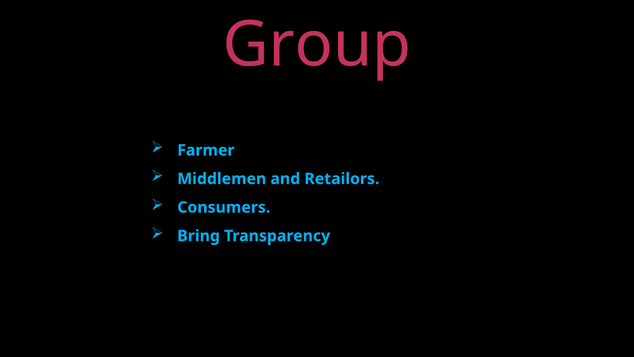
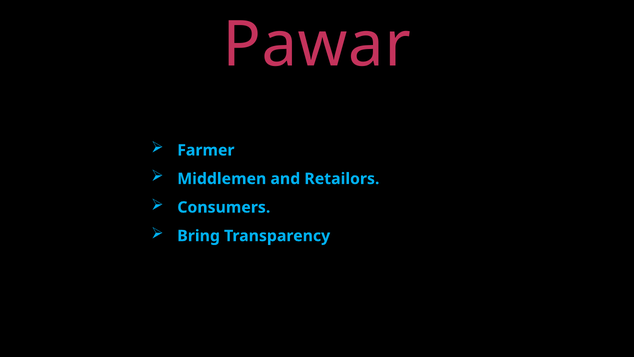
Group: Group -> Pawar
